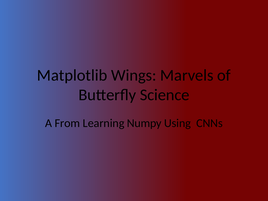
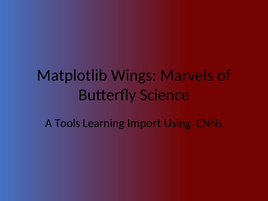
From: From -> Tools
Numpy: Numpy -> Import
